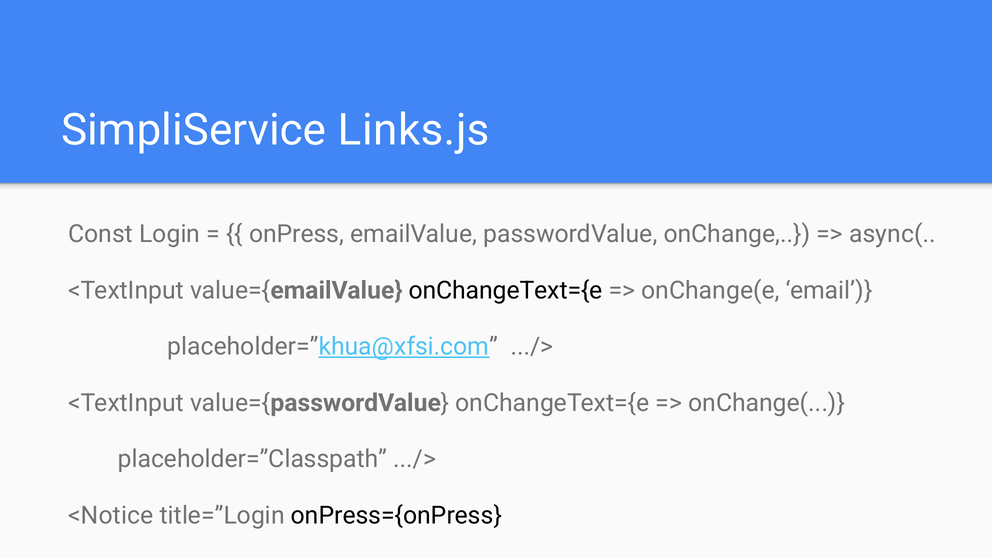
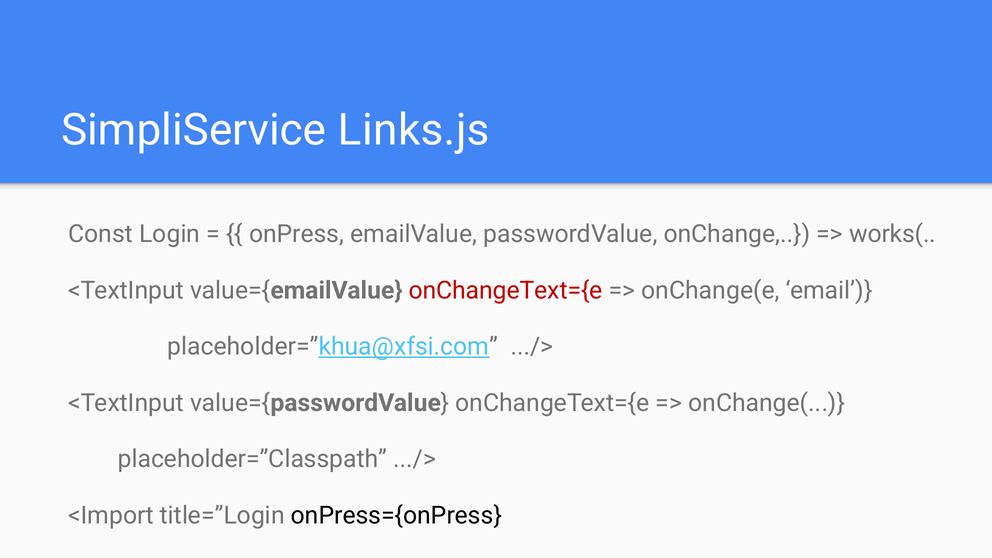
async(: async( -> works(
onChangeText={e at (506, 290) colour: black -> red
<Notice: <Notice -> <Import
